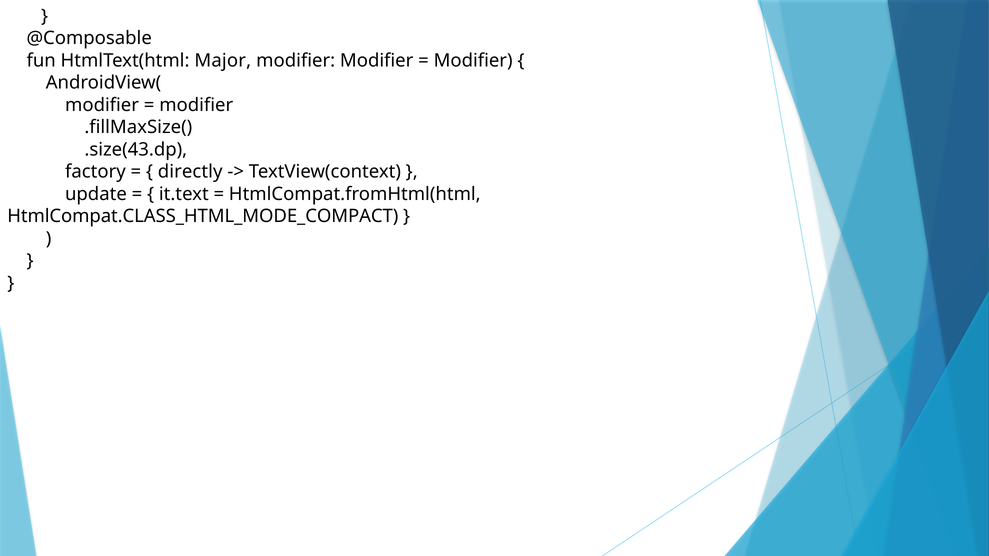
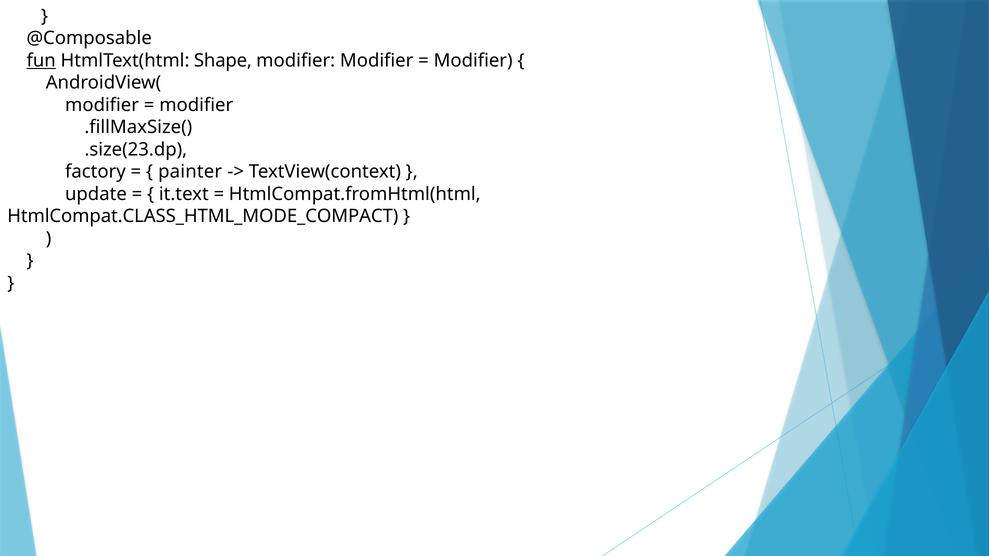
fun underline: none -> present
Major: Major -> Shape
.size(43.dp: .size(43.dp -> .size(23.dp
directly: directly -> painter
